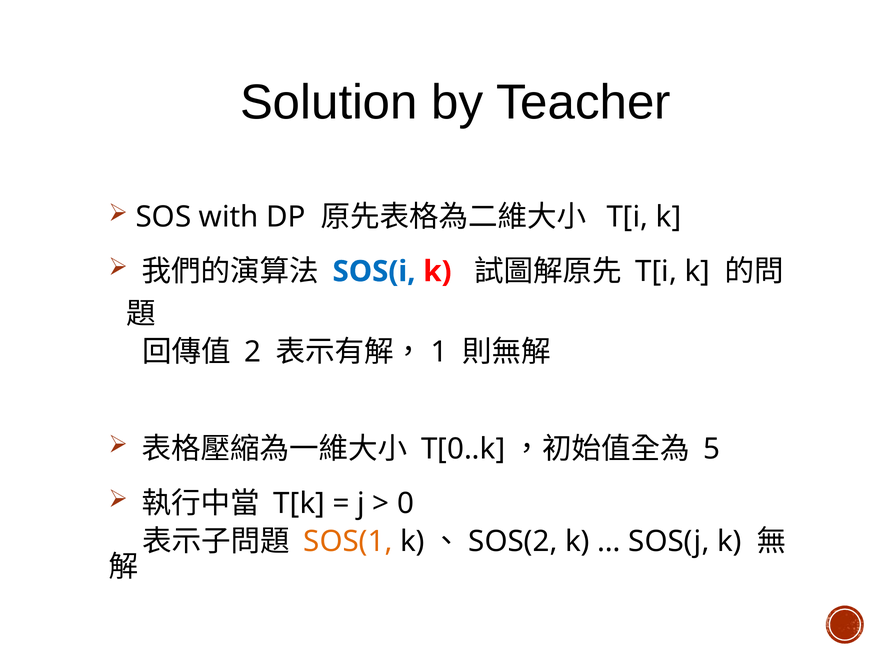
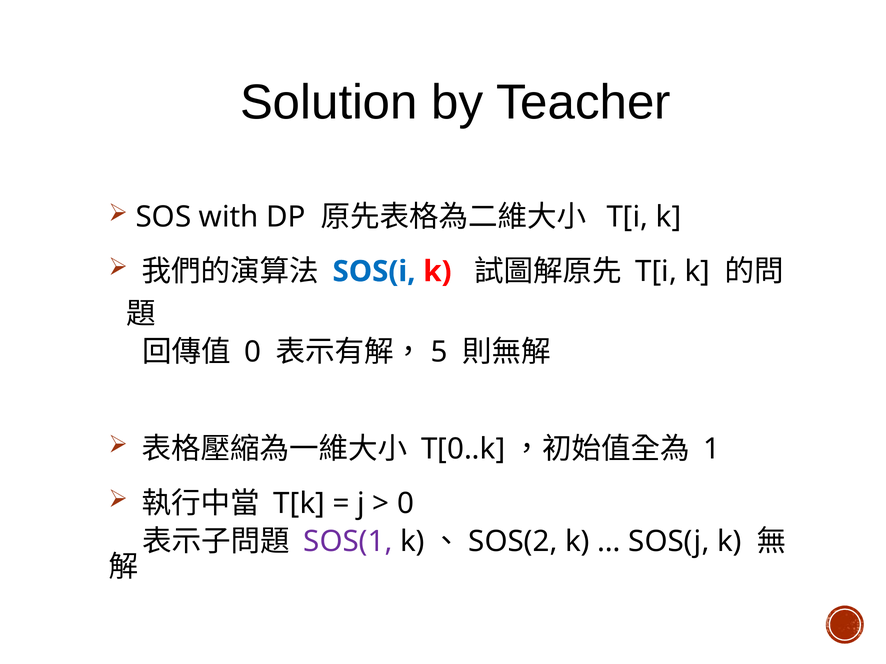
2 at (253, 352): 2 -> 0
1: 1 -> 5
5: 5 -> 1
SOS(1 colour: orange -> purple
